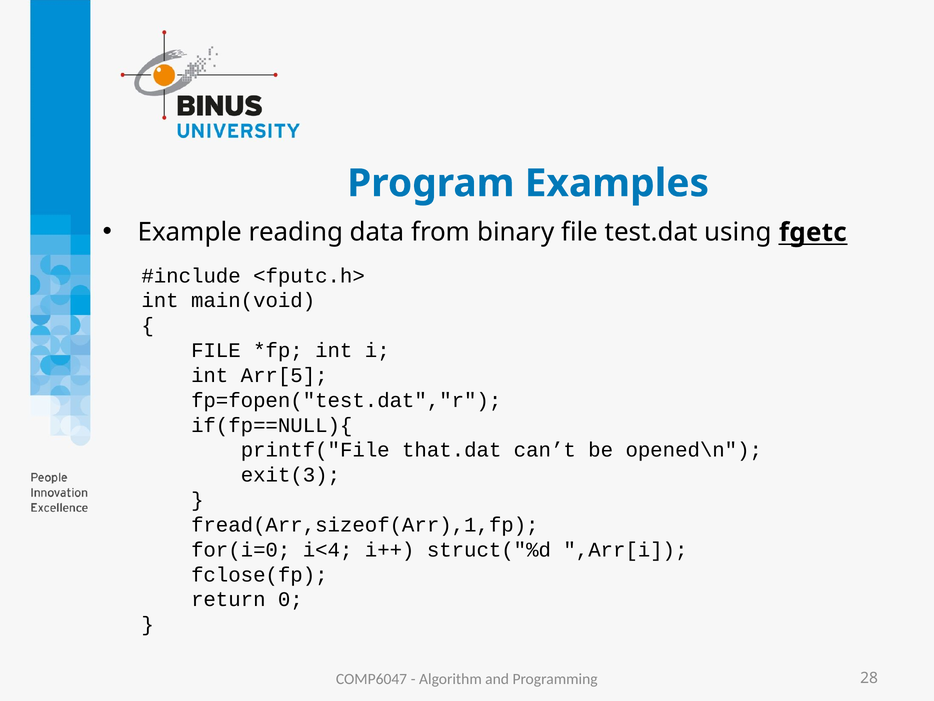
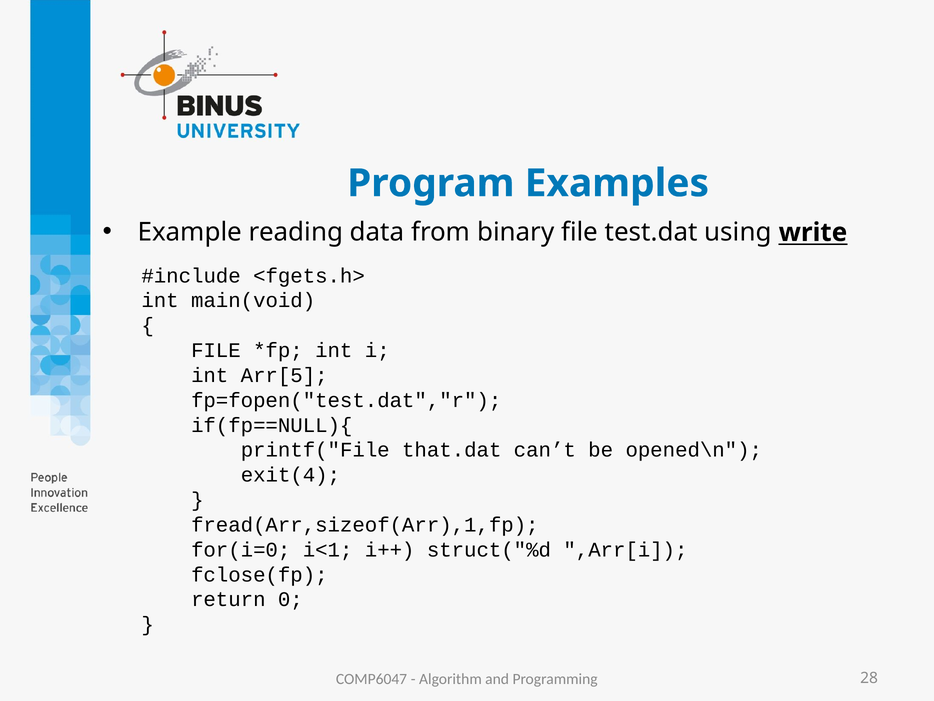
fgetc: fgetc -> write
<fputc.h>: <fputc.h> -> <fgets.h>
exit(3: exit(3 -> exit(4
i<4: i<4 -> i<1
